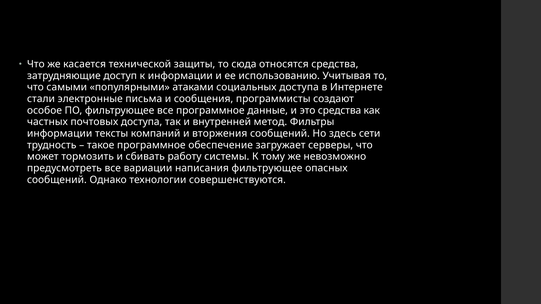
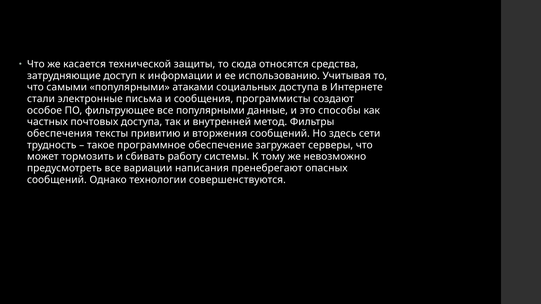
все программное: программное -> популярными
это средства: средства -> способы
информации at (60, 134): информации -> обеспечения
компаний: компаний -> привитию
написания фильтрующее: фильтрующее -> пренебрегают
